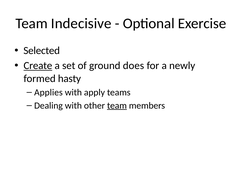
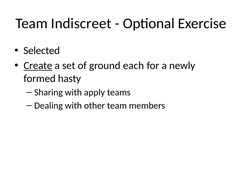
Indecisive: Indecisive -> Indiscreet
does: does -> each
Applies: Applies -> Sharing
team at (117, 106) underline: present -> none
